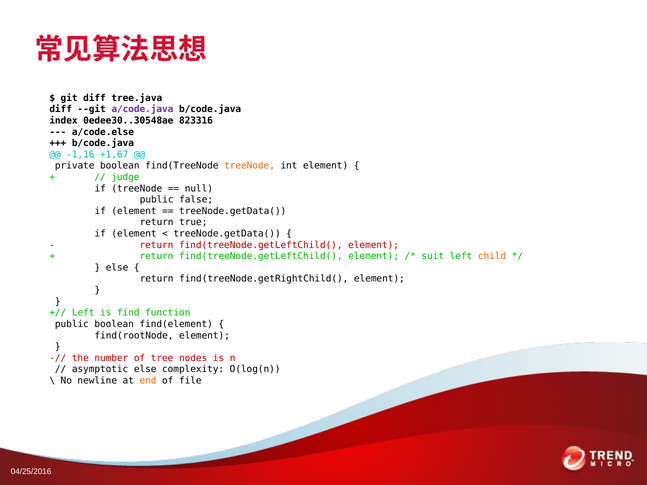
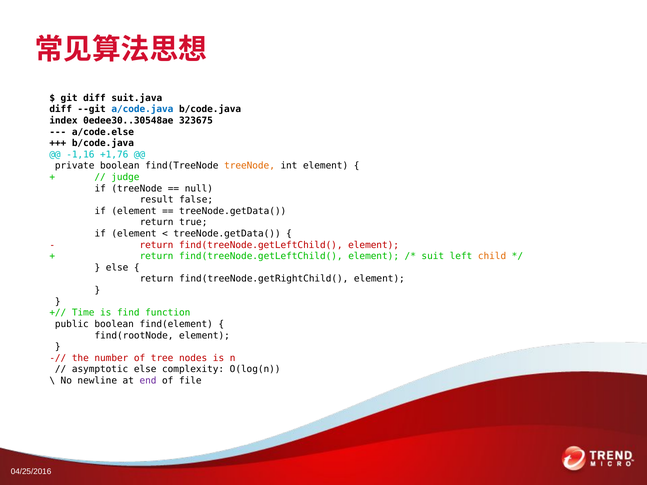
tree.java: tree.java -> suit.java
a/code.java colour: purple -> blue
823316: 823316 -> 323675
+1,67: +1,67 -> +1,76
public at (157, 200): public -> result
Left at (83, 313): Left -> Time
end colour: orange -> purple
